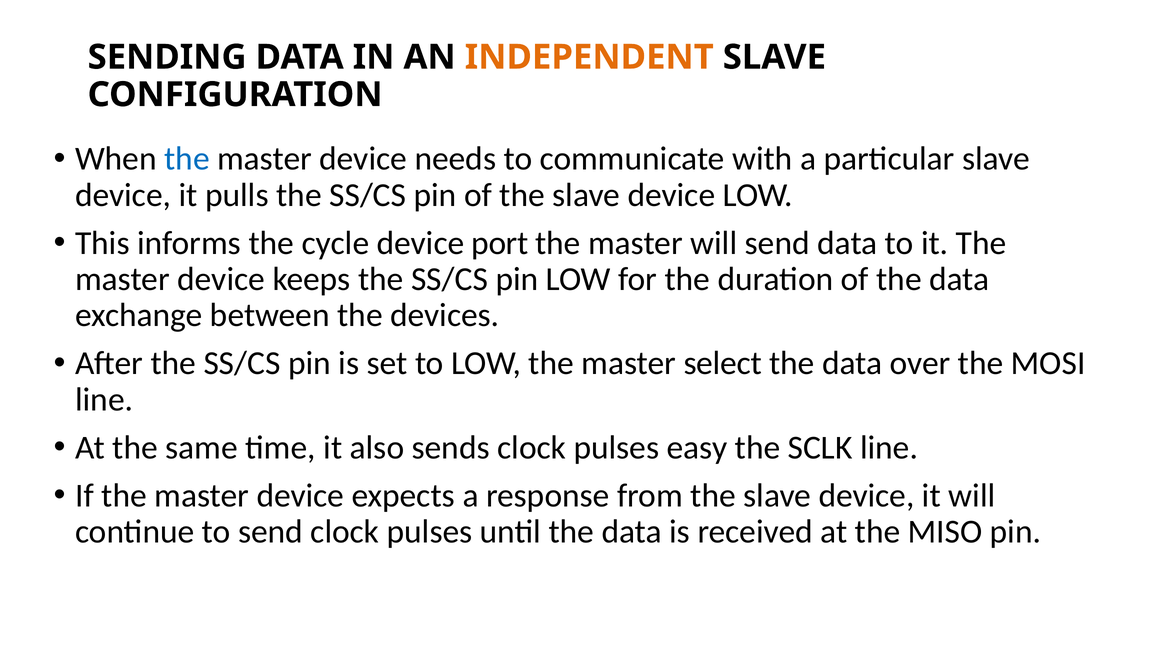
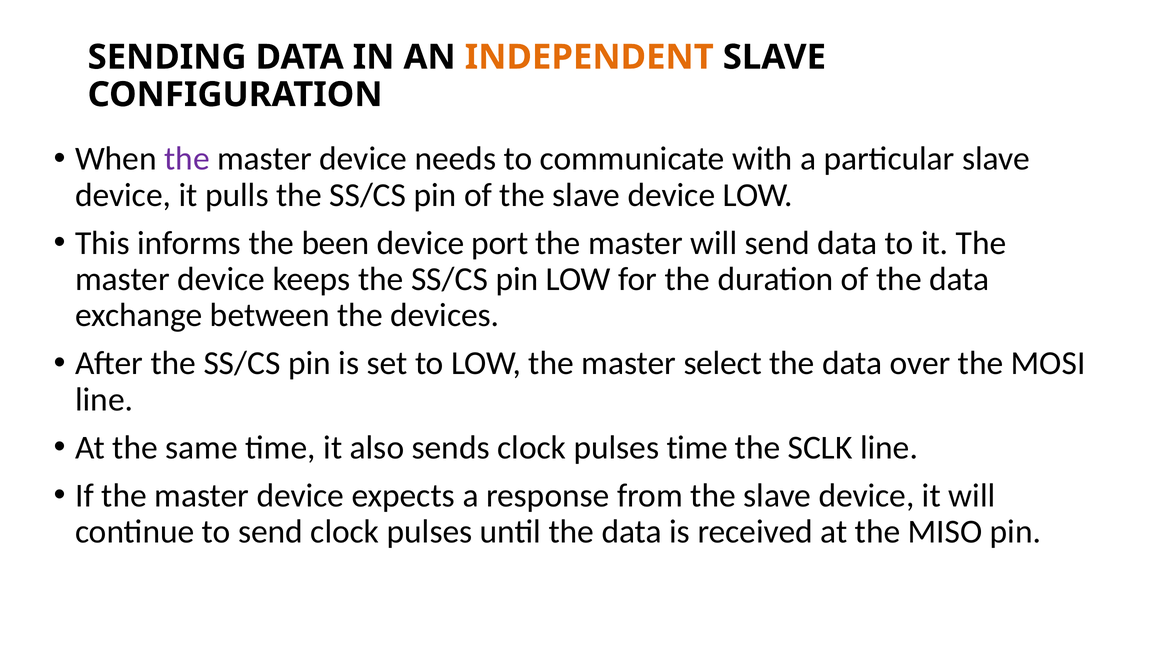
the at (187, 159) colour: blue -> purple
cycle: cycle -> been
pulses easy: easy -> time
